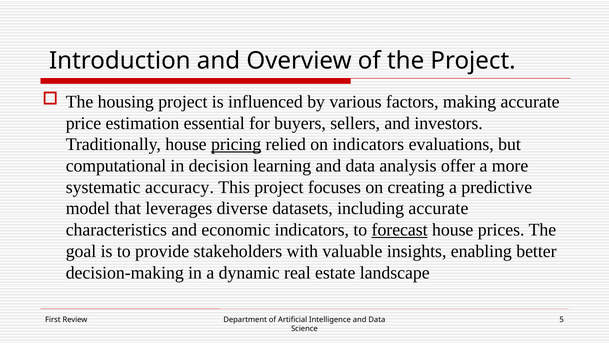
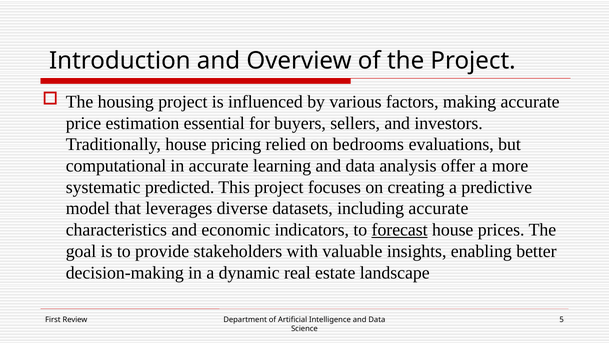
pricing underline: present -> none
on indicators: indicators -> bedrooms
in decision: decision -> accurate
accuracy: accuracy -> predicted
